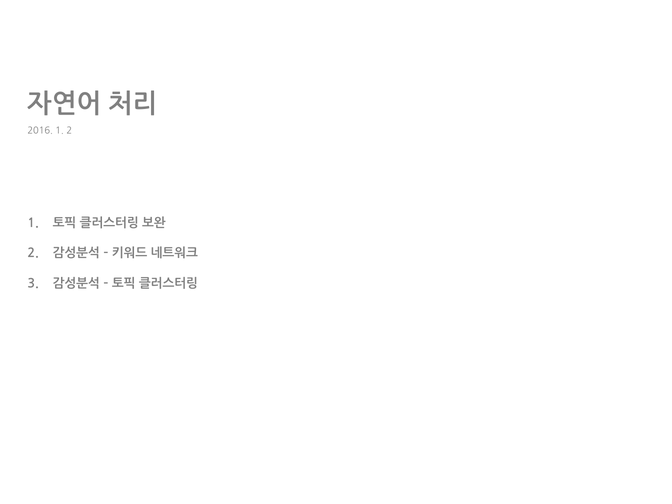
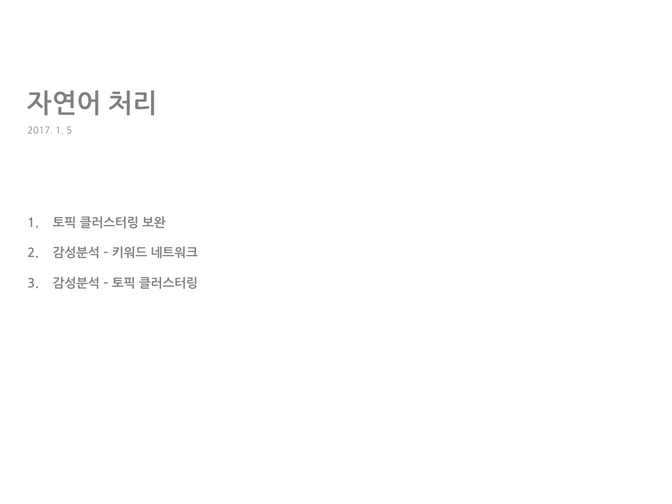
2016: 2016 -> 2017
1 2: 2 -> 5
